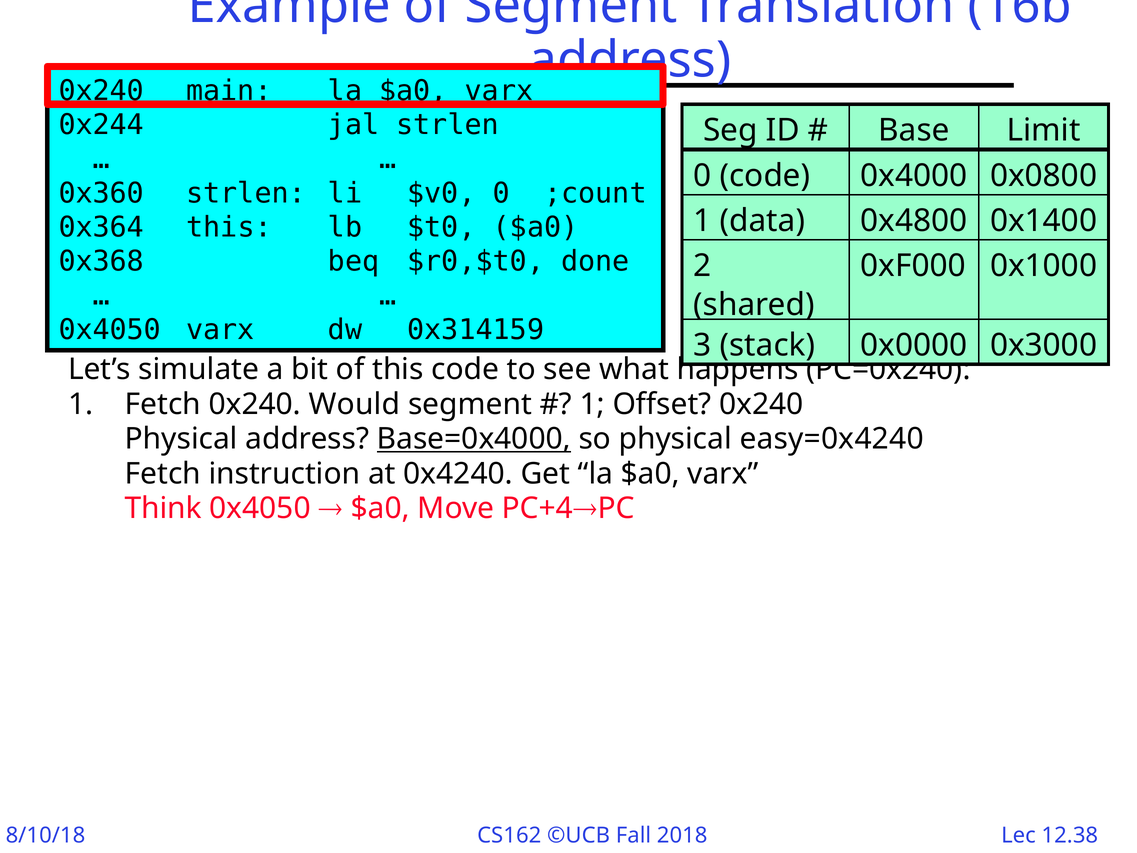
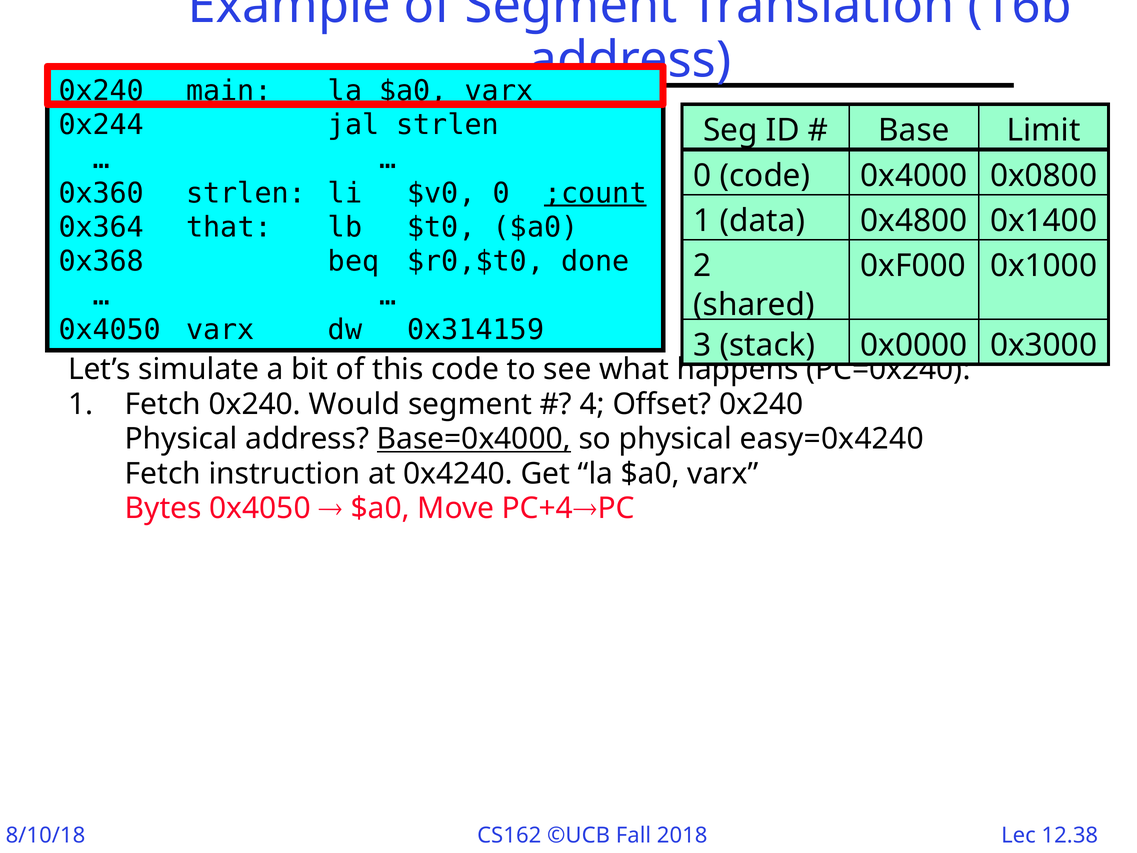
;count underline: none -> present
0x364 this: this -> that
1 at (592, 404): 1 -> 4
Think: Think -> Bytes
